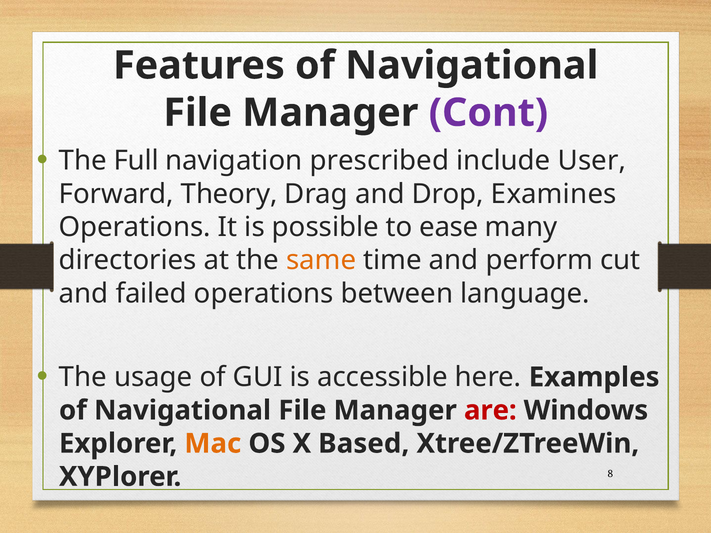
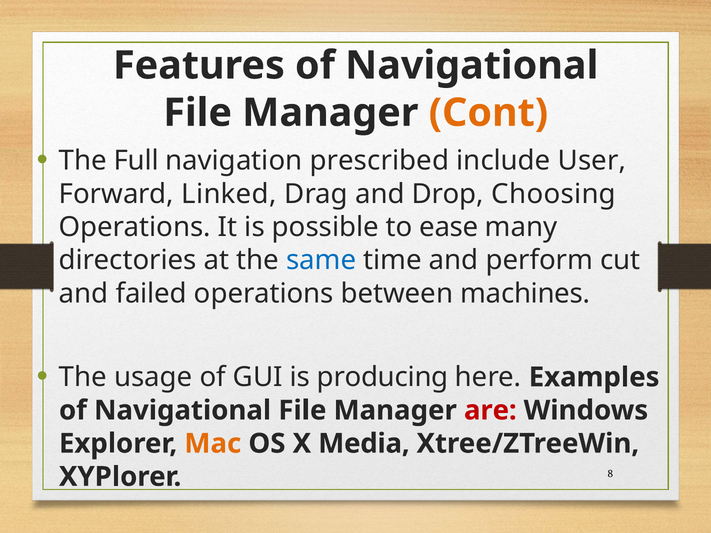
Cont colour: purple -> orange
Theory: Theory -> Linked
Examines: Examines -> Choosing
same colour: orange -> blue
language: language -> machines
accessible: accessible -> producing
Based: Based -> Media
